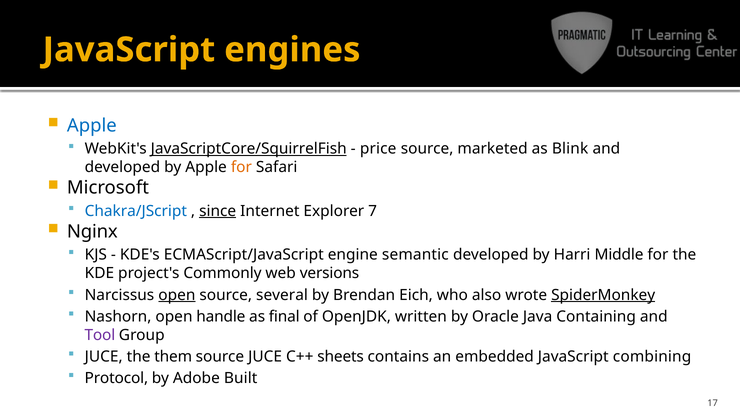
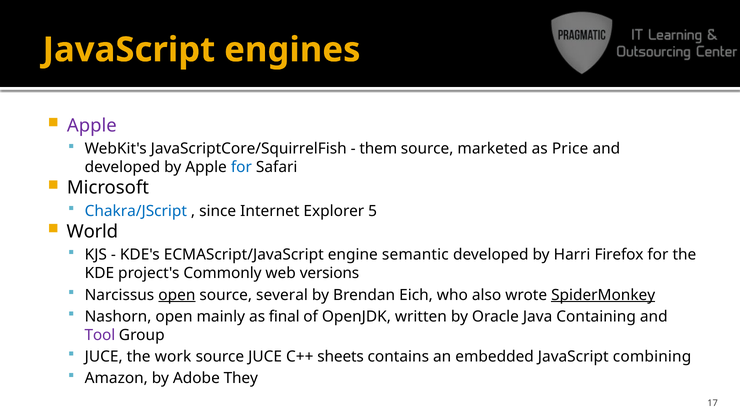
Apple at (92, 126) colour: blue -> purple
JavaScriptCore/SquirrelFish underline: present -> none
price: price -> them
Blink: Blink -> Price
for at (241, 167) colour: orange -> blue
since underline: present -> none
7: 7 -> 5
Nginx: Nginx -> World
Middle: Middle -> Firefox
handle: handle -> mainly
them: them -> work
Protocol: Protocol -> Amazon
Built: Built -> They
